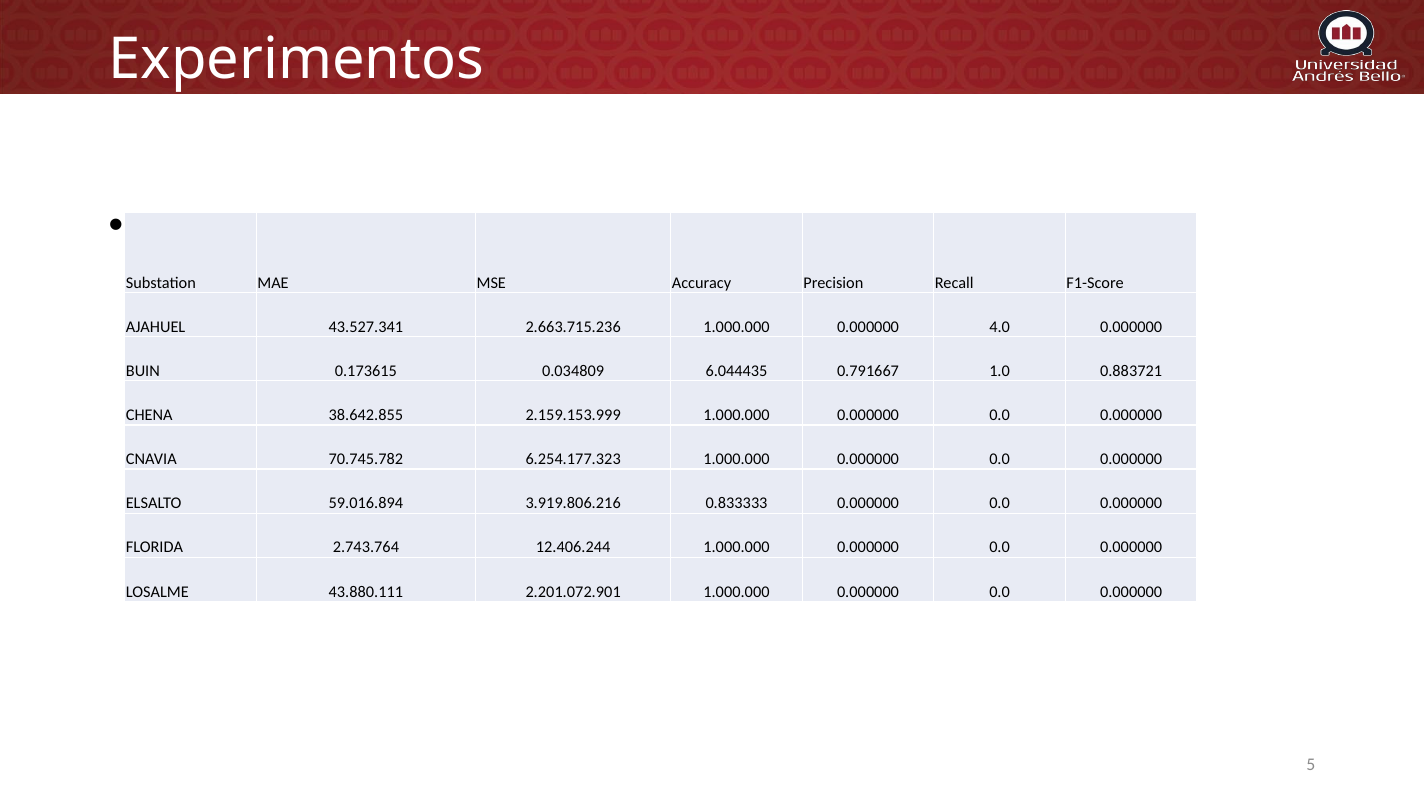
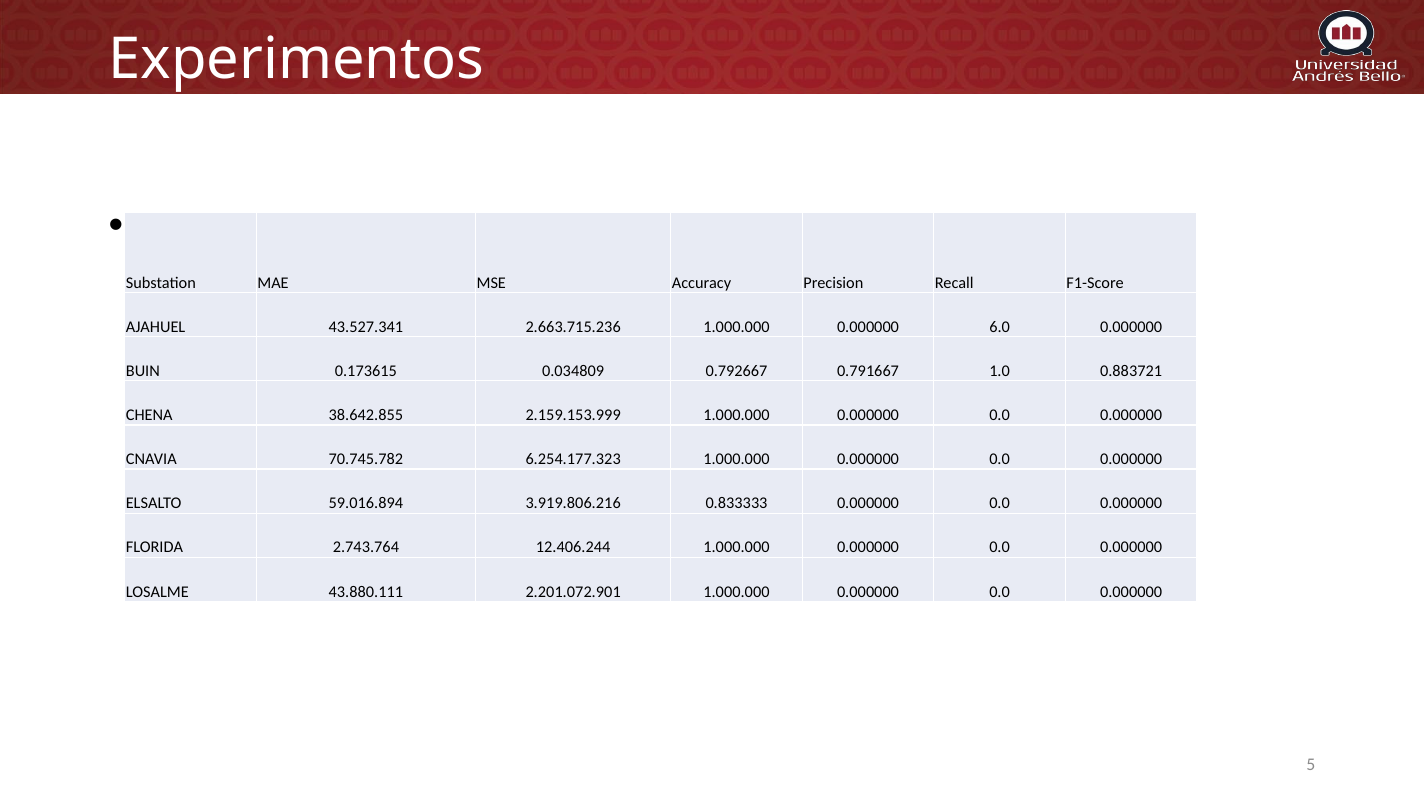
4.0: 4.0 -> 6.0
6.044435: 6.044435 -> 0.792667
